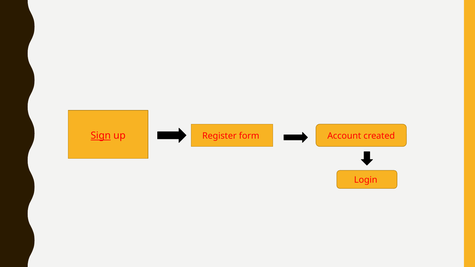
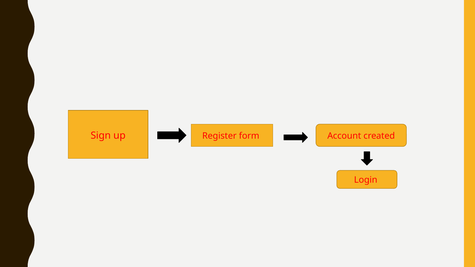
Sign underline: present -> none
